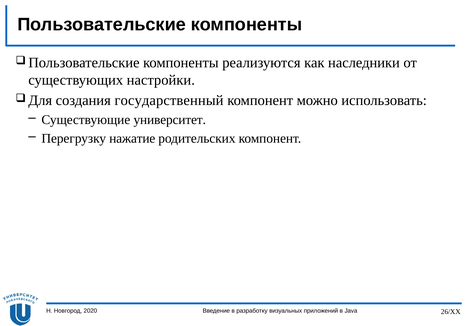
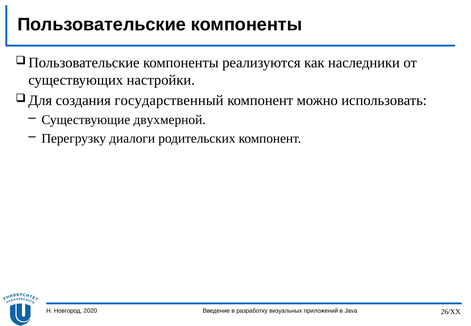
университет: университет -> двухмерной
нажатие: нажатие -> диалоги
